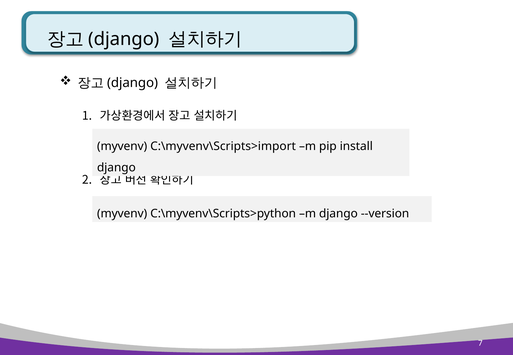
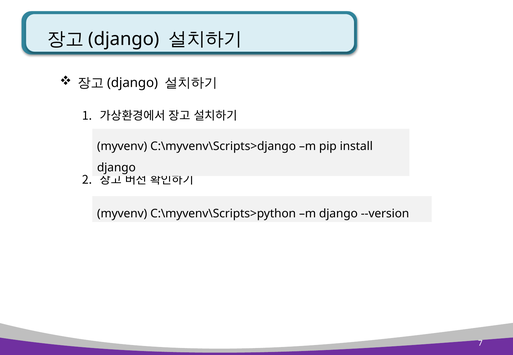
C:\myvenv\Scripts>import: C:\myvenv\Scripts>import -> C:\myvenv\Scripts>django
